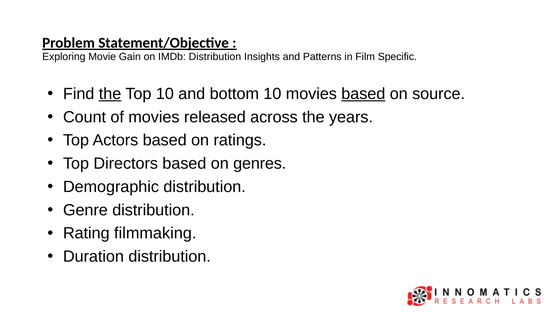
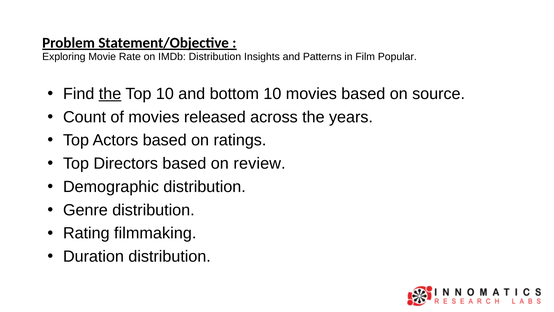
Gain: Gain -> Rate
Specific: Specific -> Popular
based at (363, 94) underline: present -> none
genres: genres -> review
